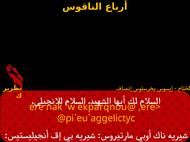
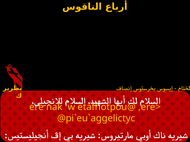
ekparqnou@: ekparqnou@ -> etafhotpou@
